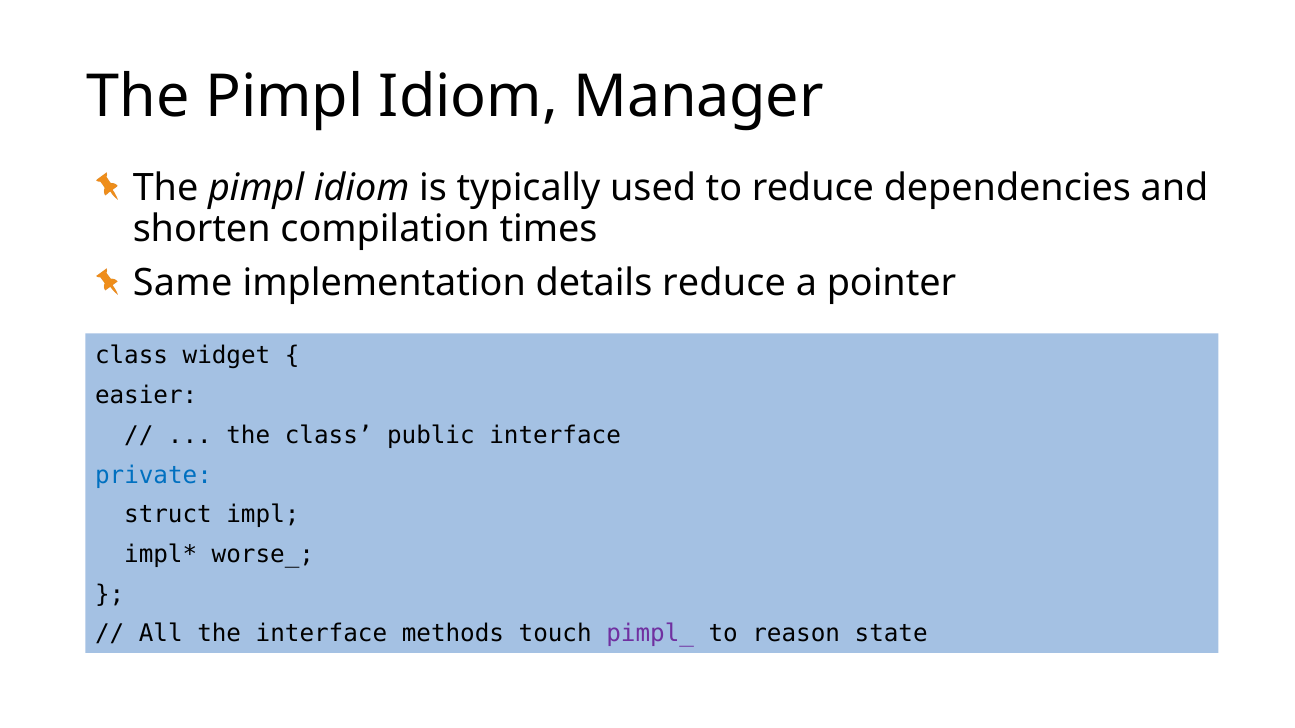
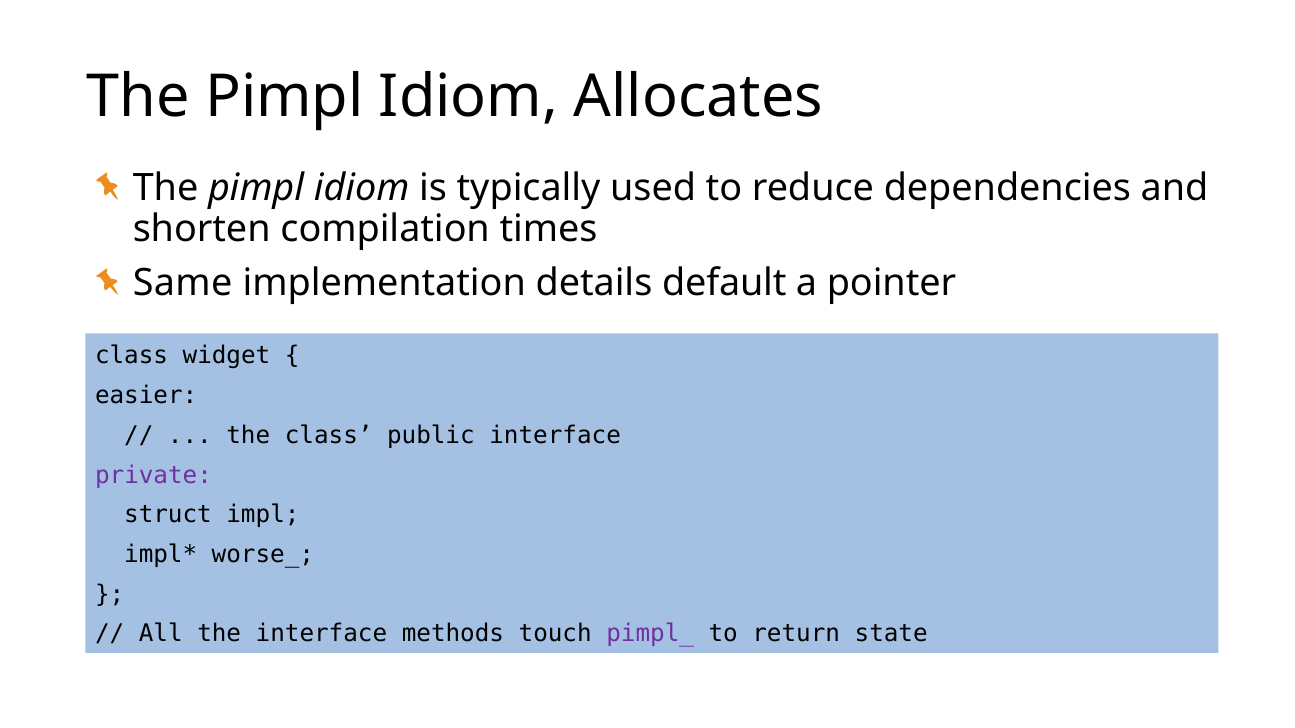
Manager: Manager -> Allocates
details reduce: reduce -> default
private colour: blue -> purple
reason: reason -> return
